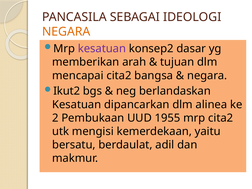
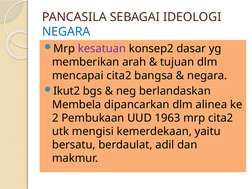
NEGARA at (66, 32) colour: orange -> blue
Kesatuan at (77, 105): Kesatuan -> Membela
1955: 1955 -> 1963
